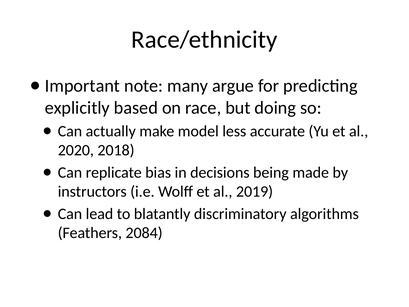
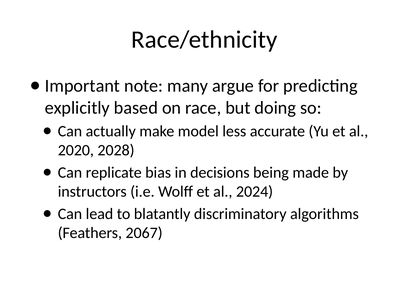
2018: 2018 -> 2028
2019: 2019 -> 2024
2084: 2084 -> 2067
